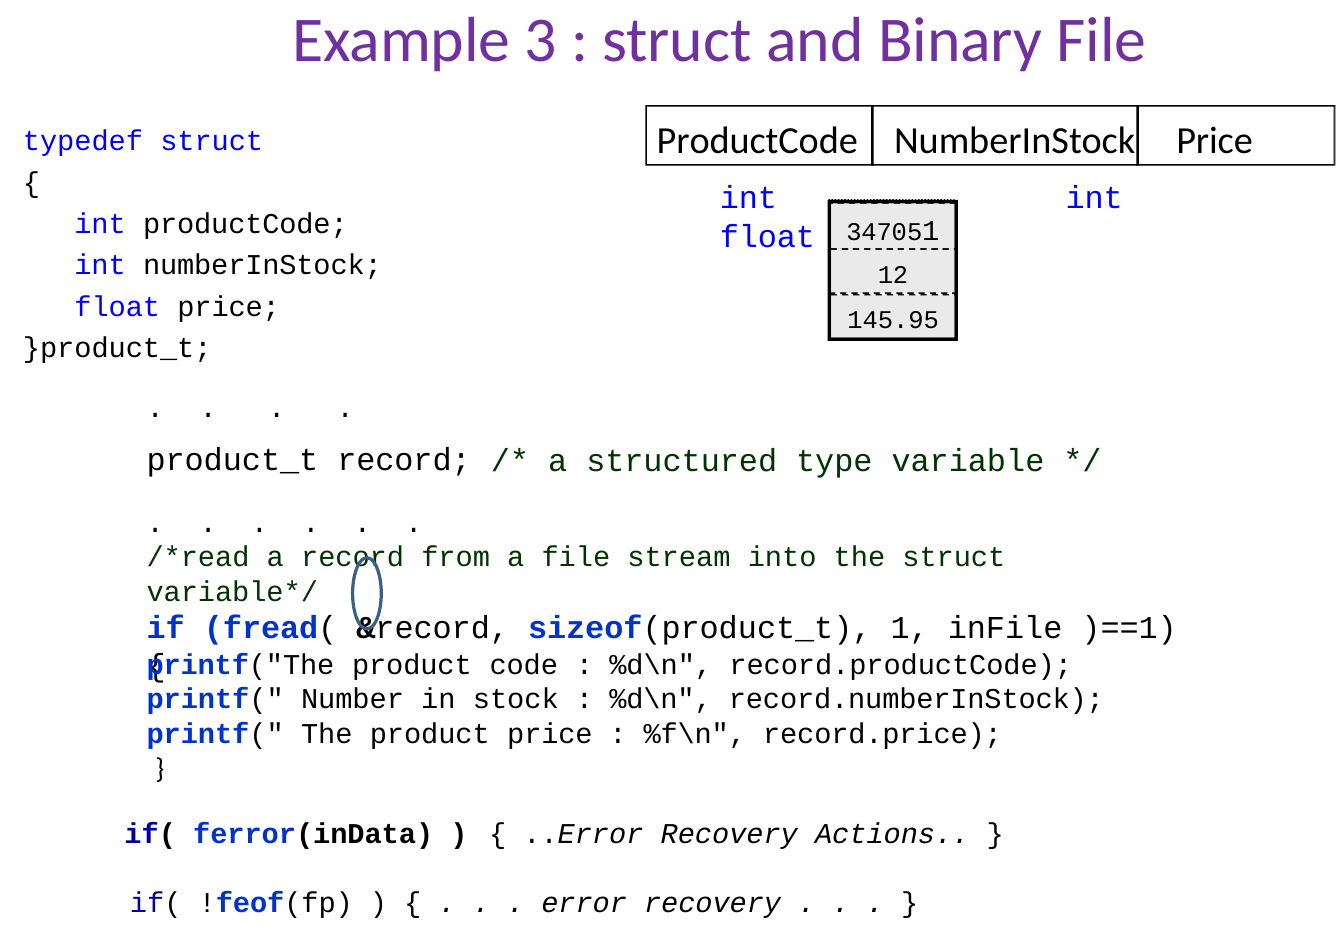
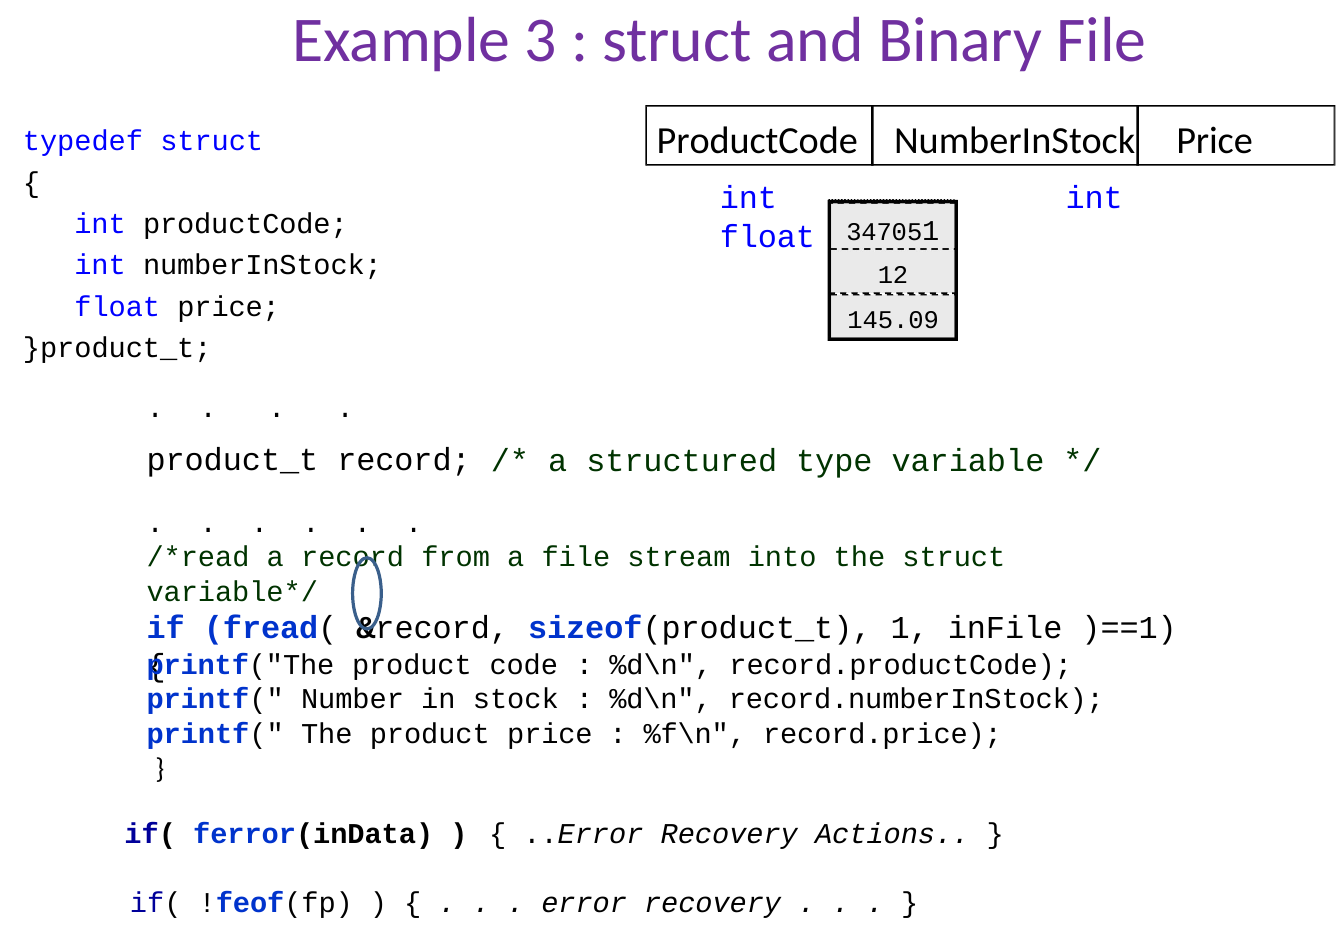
145.95: 145.95 -> 145.09
